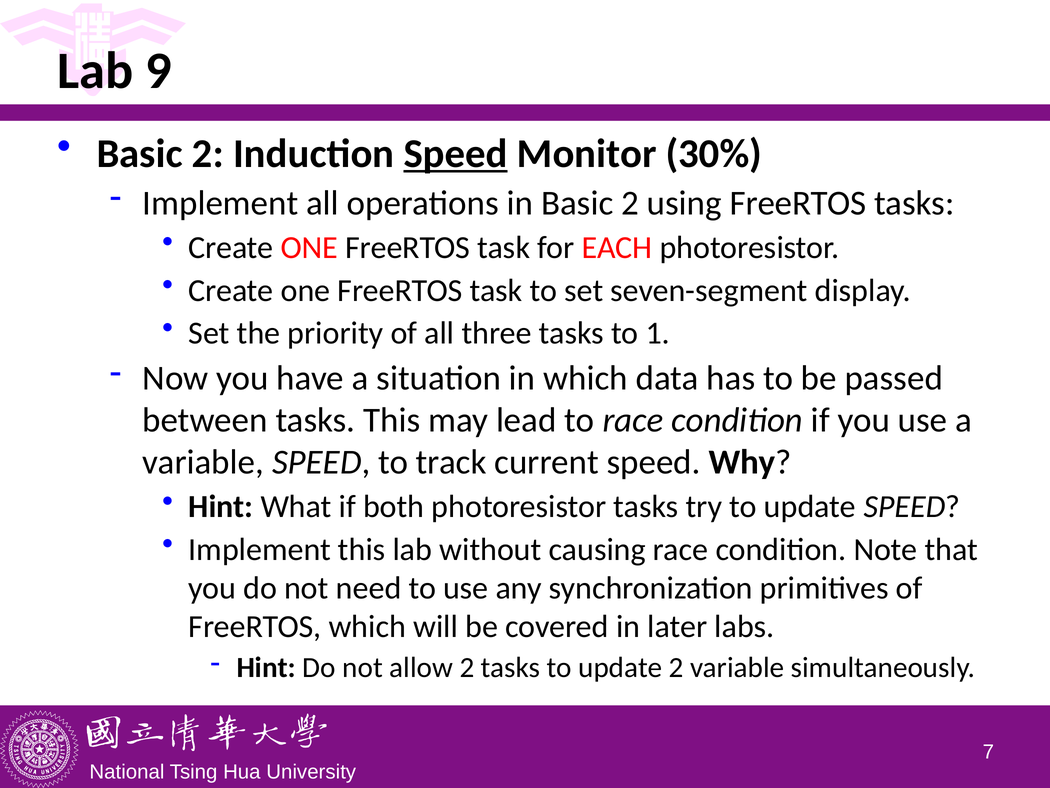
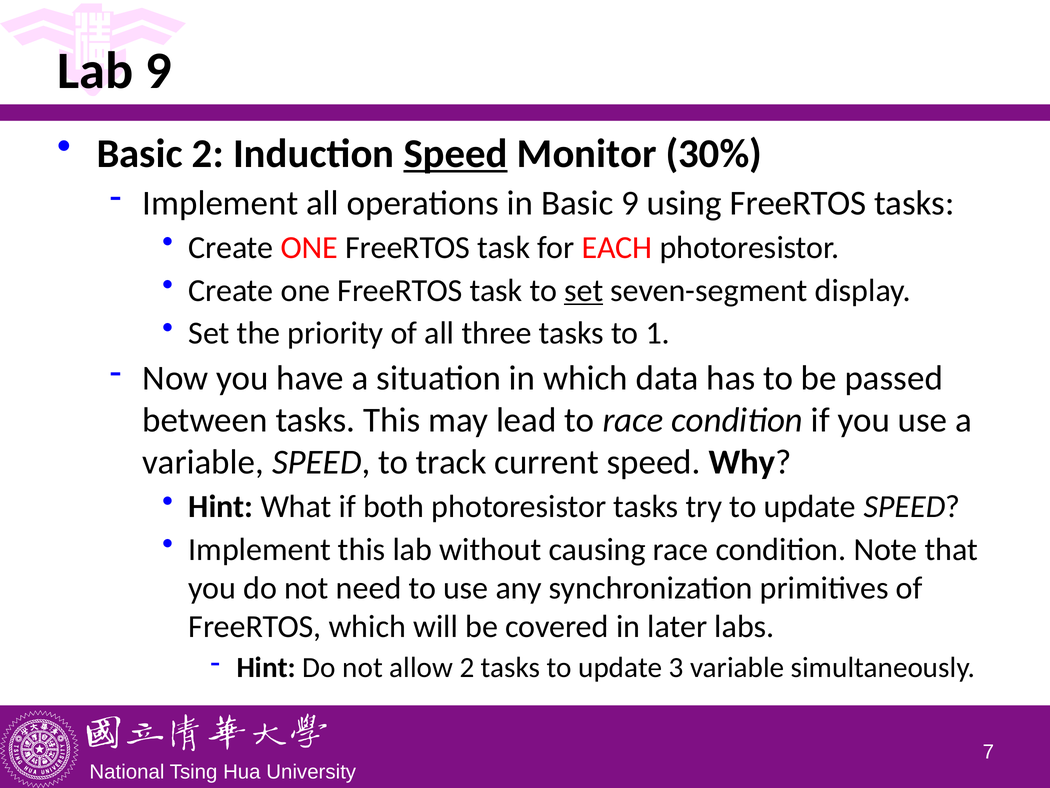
in Basic 2: 2 -> 9
set at (584, 290) underline: none -> present
update 2: 2 -> 3
